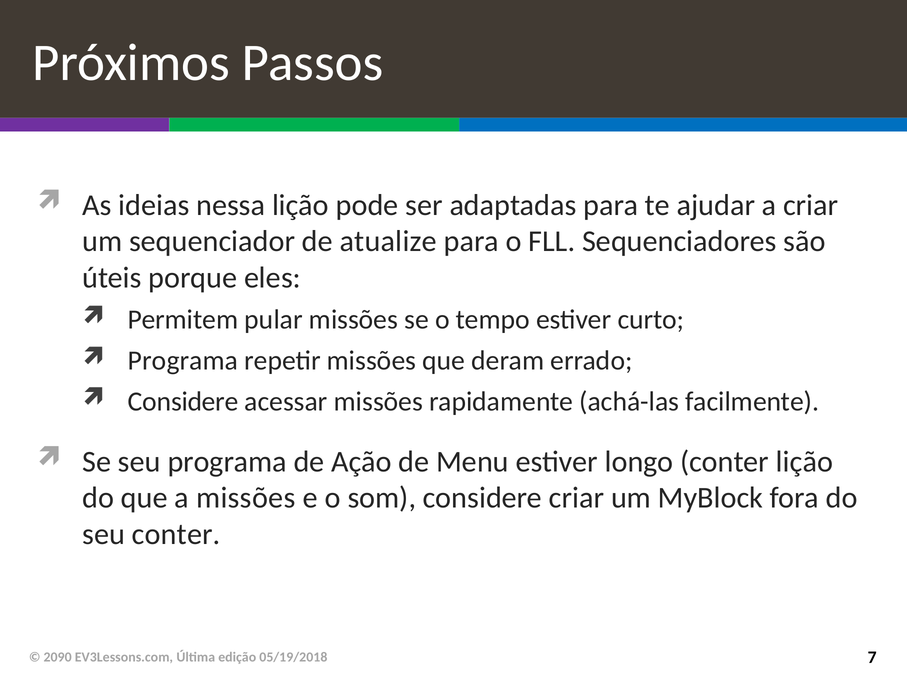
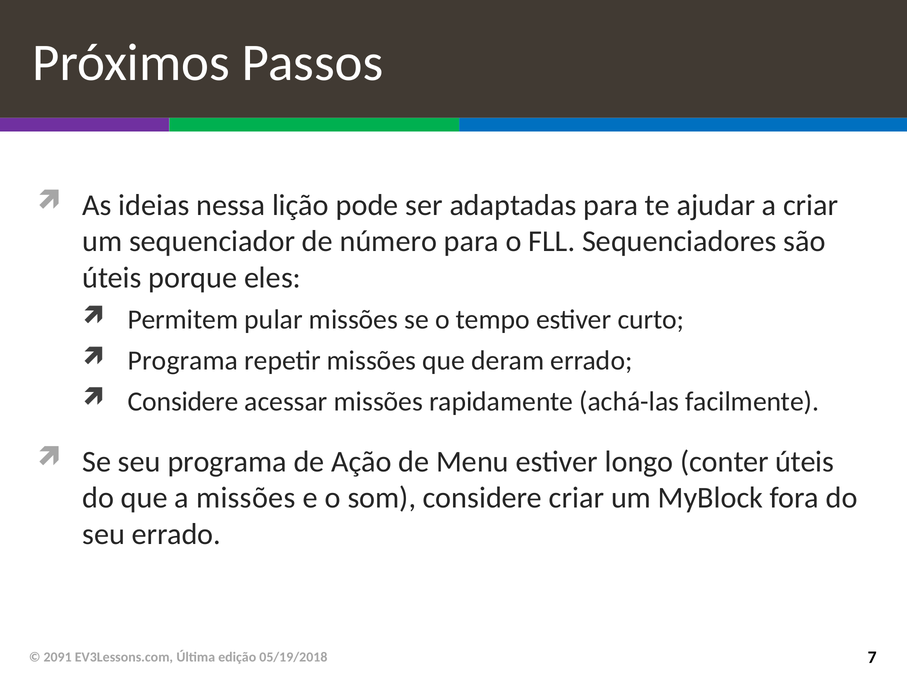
atualize: atualize -> número
conter lição: lição -> úteis
seu conter: conter -> errado
2090: 2090 -> 2091
